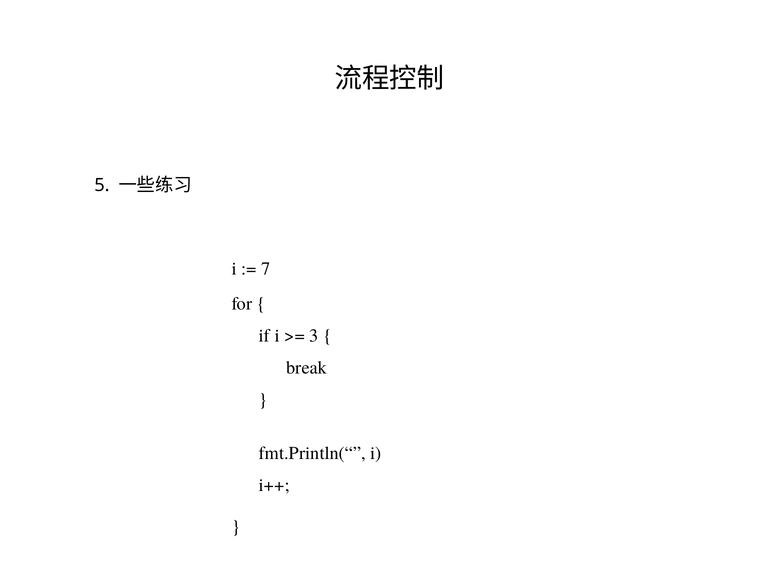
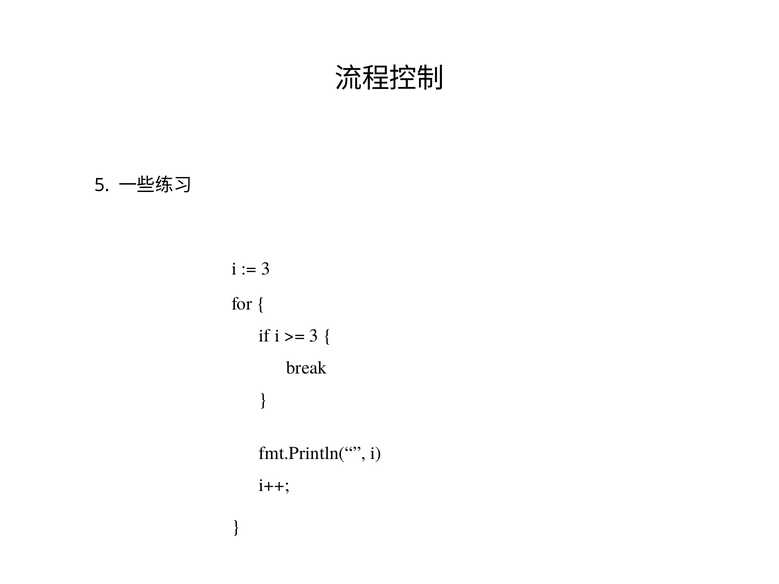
7 at (266, 269): 7 -> 3
